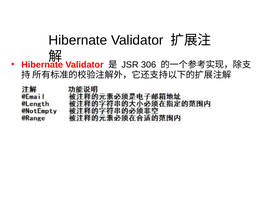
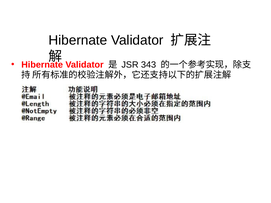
306: 306 -> 343
